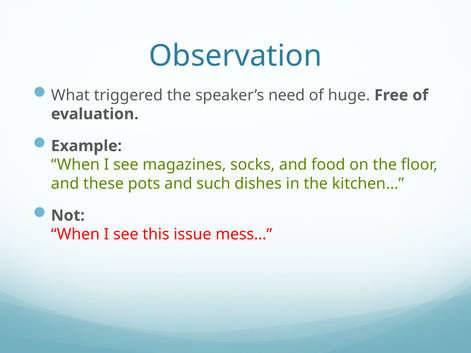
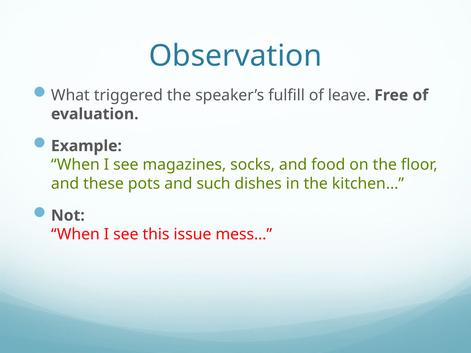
need: need -> fulfill
huge: huge -> leave
